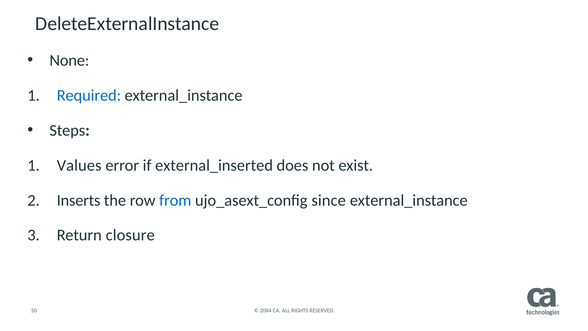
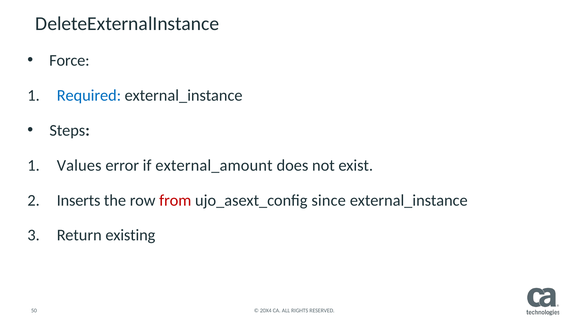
None: None -> Force
external_inserted: external_inserted -> external_amount
from colour: blue -> red
closure: closure -> existing
